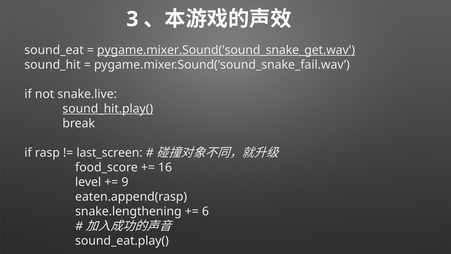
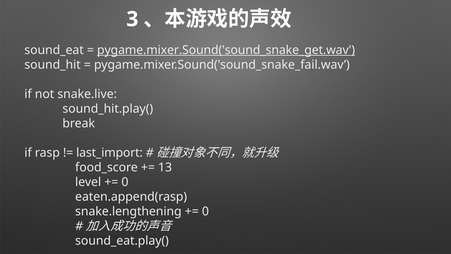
sound_hit.play( underline: present -> none
last_screen: last_screen -> last_import
16: 16 -> 13
9 at (125, 182): 9 -> 0
6 at (205, 211): 6 -> 0
